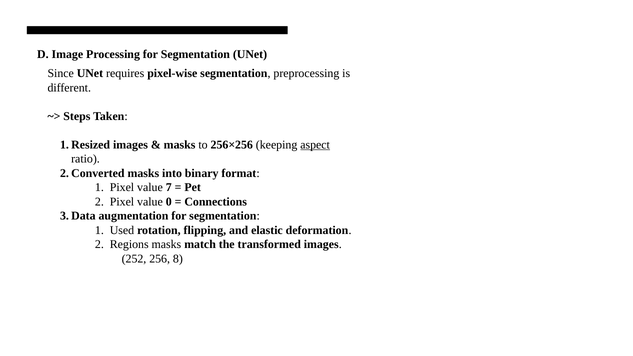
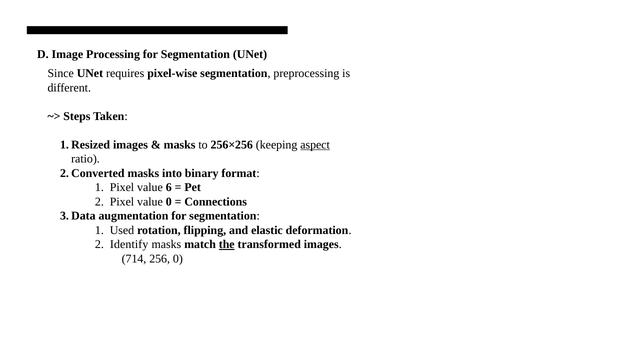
7: 7 -> 6
Regions: Regions -> Identify
the underline: none -> present
252: 252 -> 714
256 8: 8 -> 0
